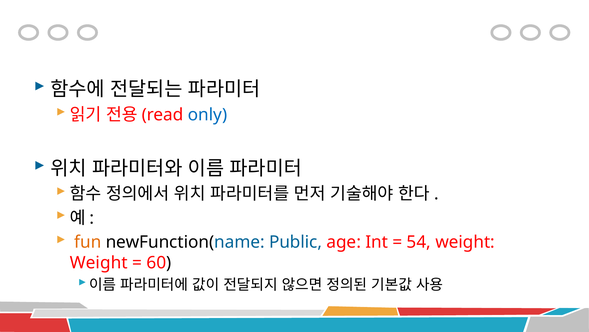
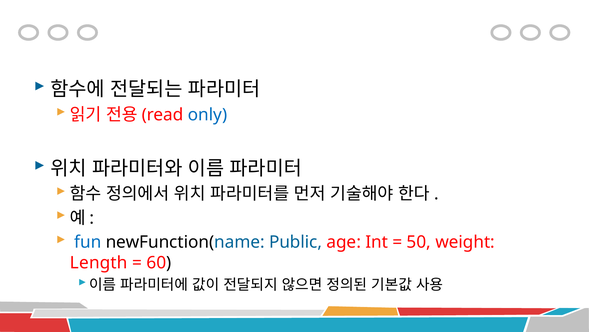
fun colour: orange -> blue
54: 54 -> 50
Weight at (99, 262): Weight -> Length
